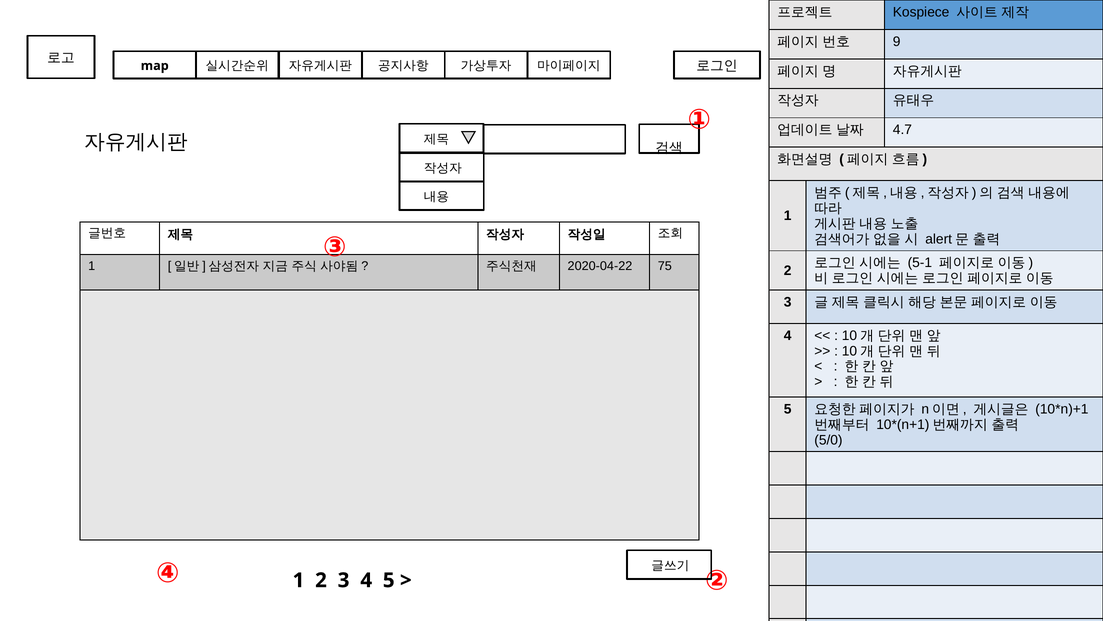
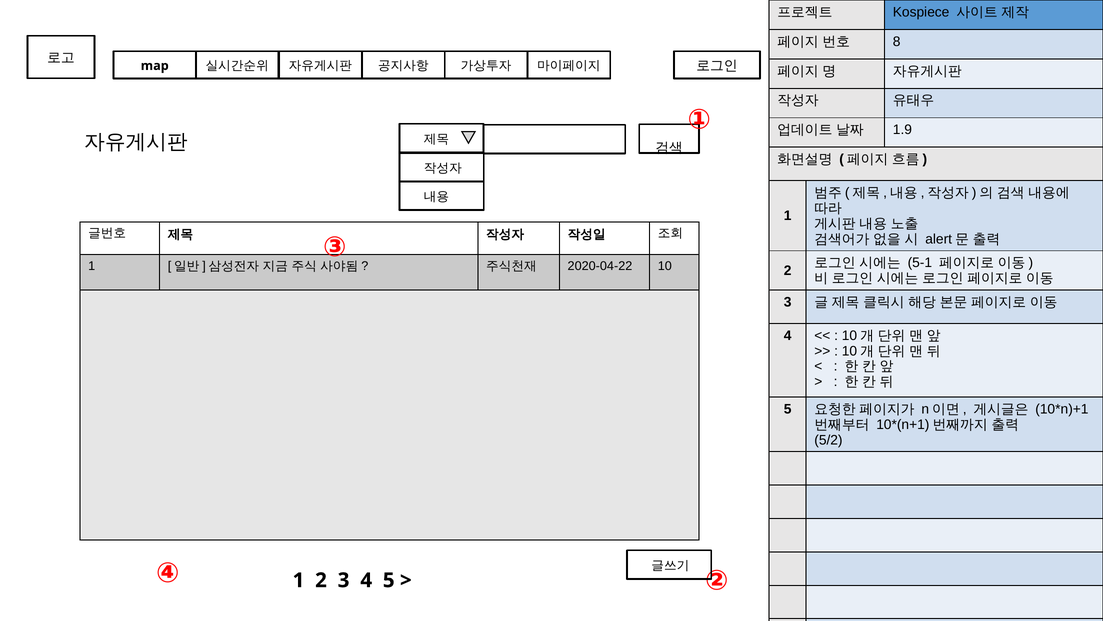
9: 9 -> 8
4.7: 4.7 -> 1.9
2020-04-22 75: 75 -> 10
5/0: 5/0 -> 5/2
